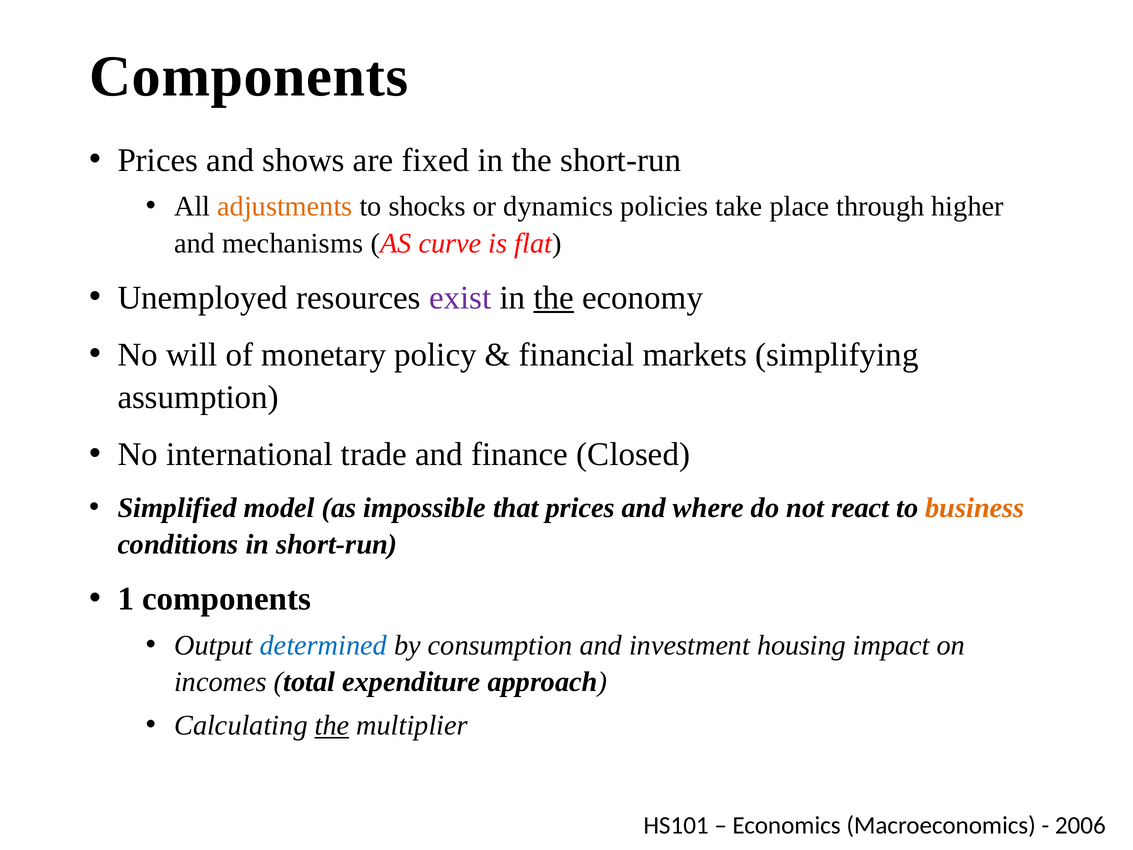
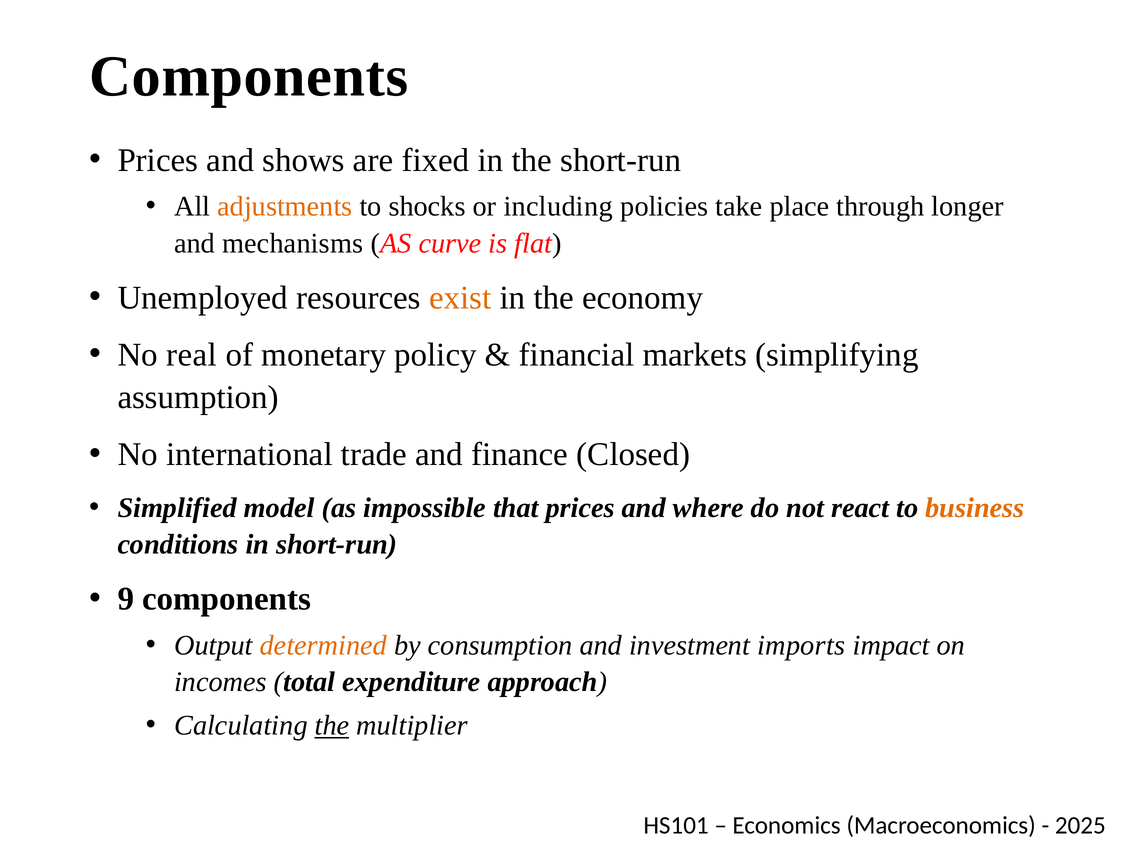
dynamics: dynamics -> including
higher: higher -> longer
exist colour: purple -> orange
the at (554, 298) underline: present -> none
will: will -> real
1: 1 -> 9
determined colour: blue -> orange
housing: housing -> imports
2006: 2006 -> 2025
